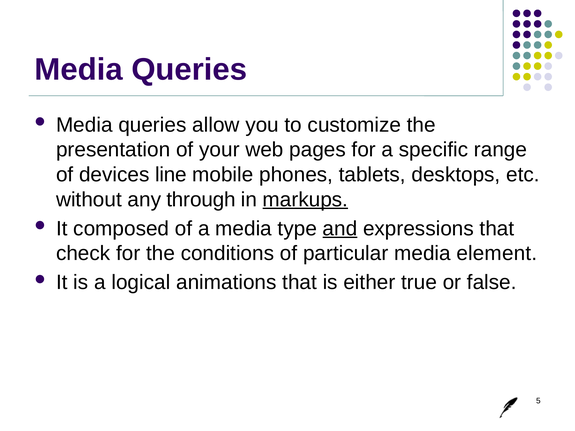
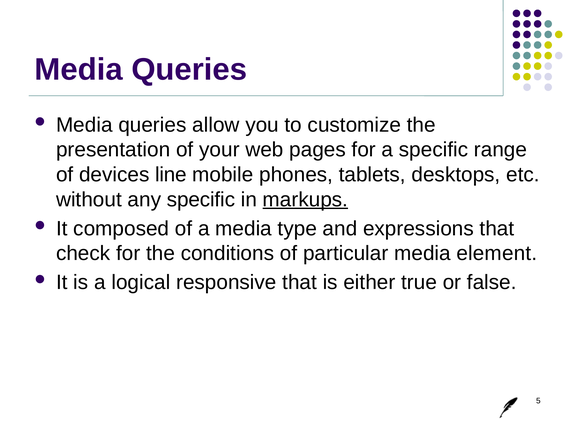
any through: through -> specific
and underline: present -> none
animations: animations -> responsive
